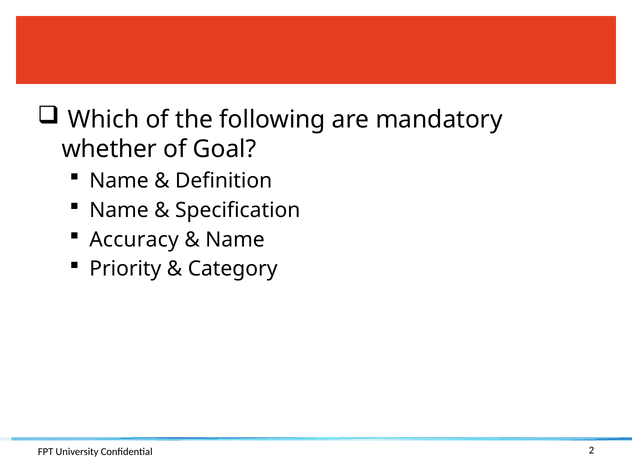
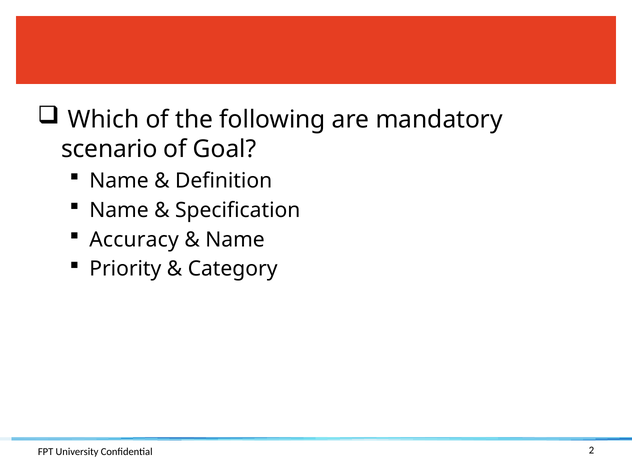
whether: whether -> scenario
